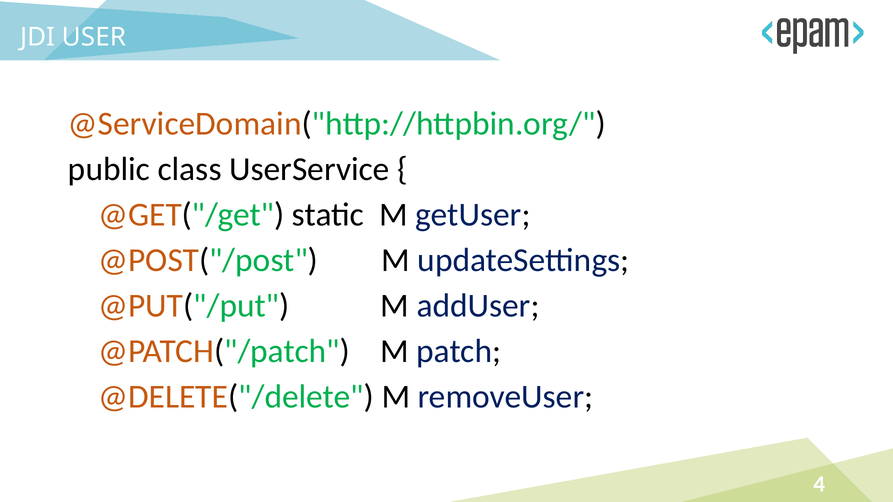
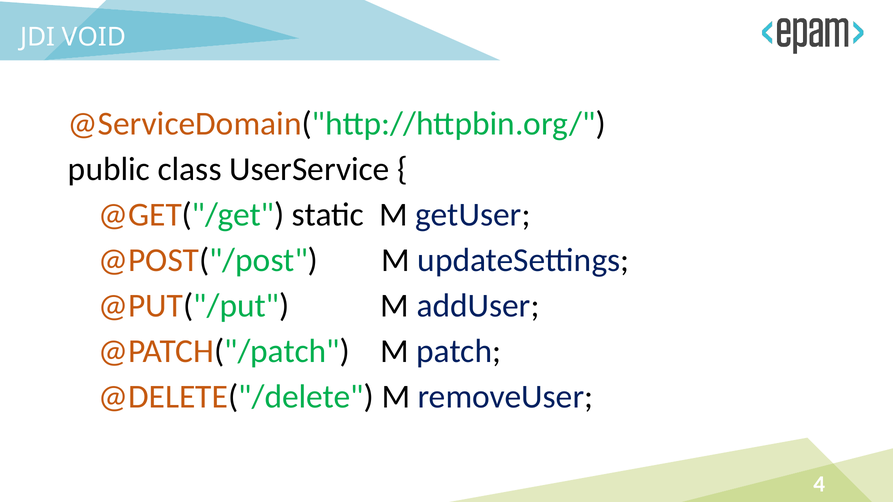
USER: USER -> VOID
